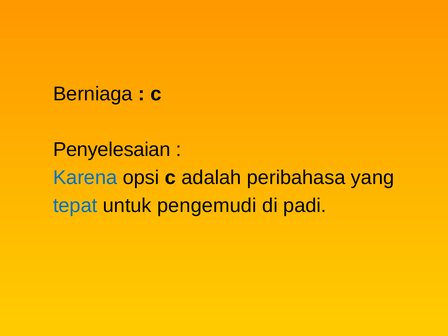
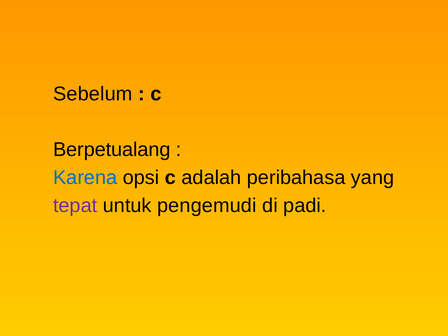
Berniaga: Berniaga -> Sebelum
Penyelesaian: Penyelesaian -> Berpetualang
tepat colour: blue -> purple
